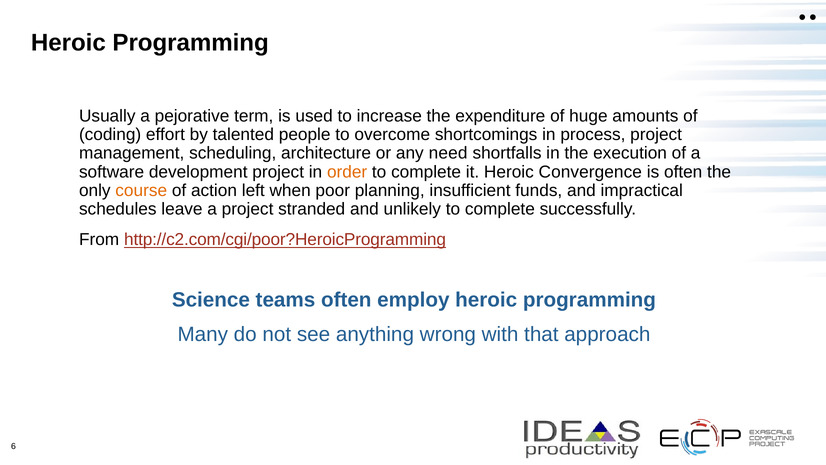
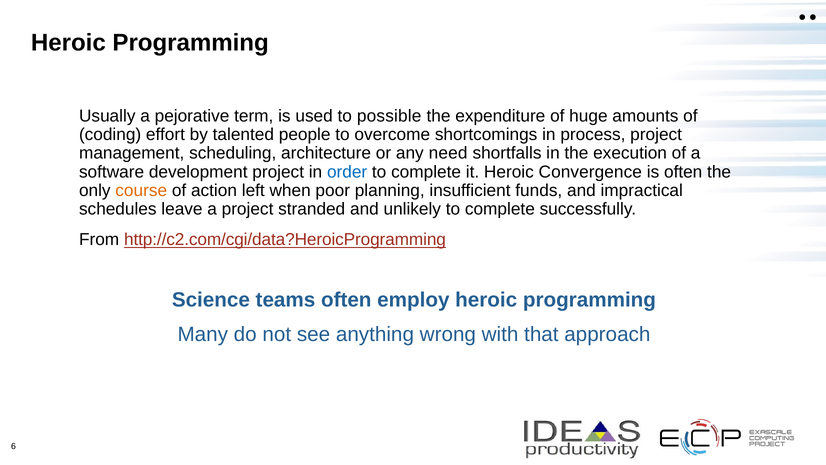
increase: increase -> possible
order colour: orange -> blue
http://c2.com/cgi/poor?HeroicProgramming: http://c2.com/cgi/poor?HeroicProgramming -> http://c2.com/cgi/data?HeroicProgramming
